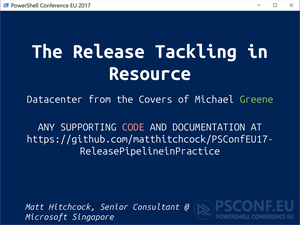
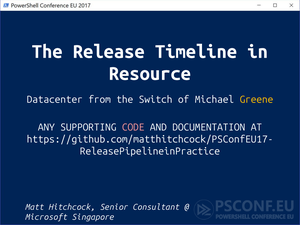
Tackling: Tackling -> Timeline
Covers: Covers -> Switch
Greene colour: light green -> yellow
